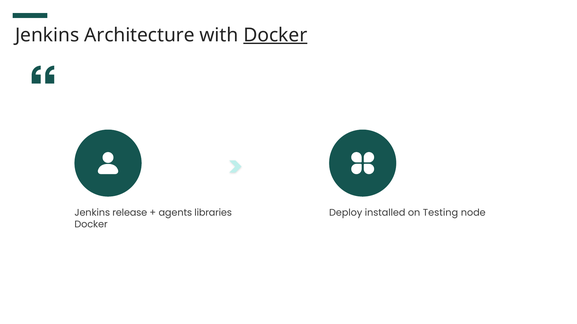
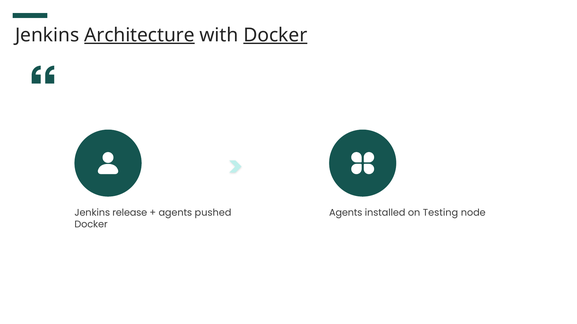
Architecture underline: none -> present
libraries: libraries -> pushed
Deploy at (346, 213): Deploy -> Agents
